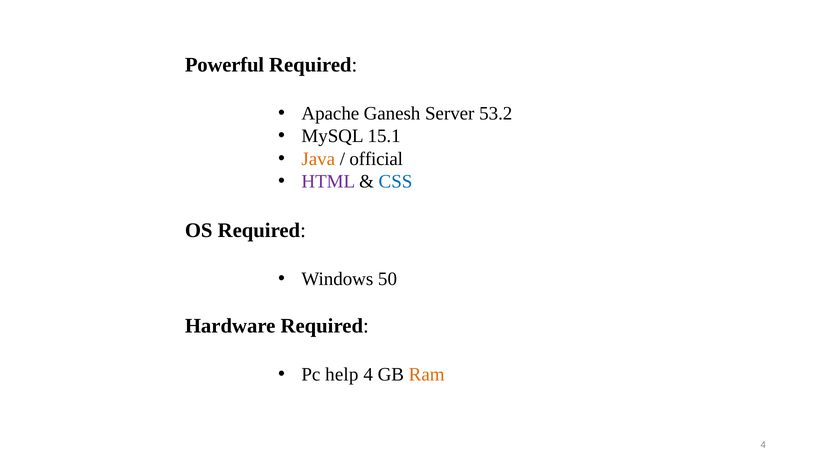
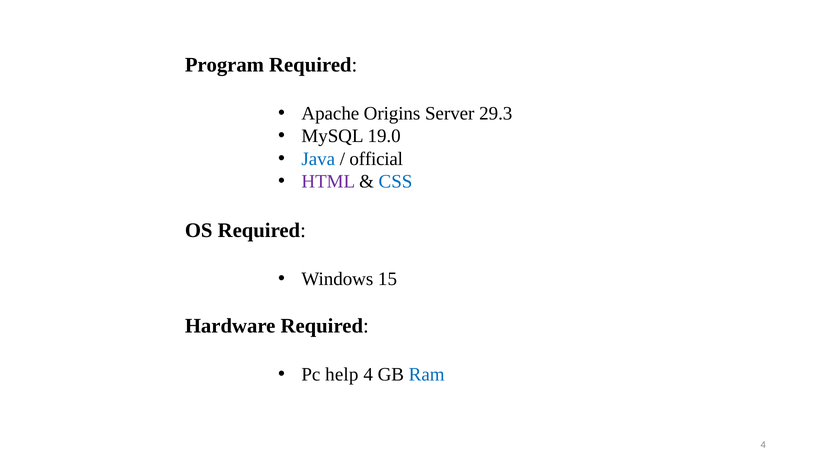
Powerful: Powerful -> Program
Ganesh: Ganesh -> Origins
53.2: 53.2 -> 29.3
15.1: 15.1 -> 19.0
Java colour: orange -> blue
50: 50 -> 15
Ram colour: orange -> blue
